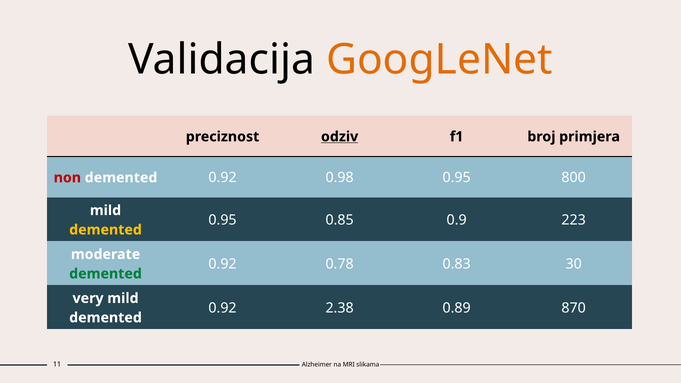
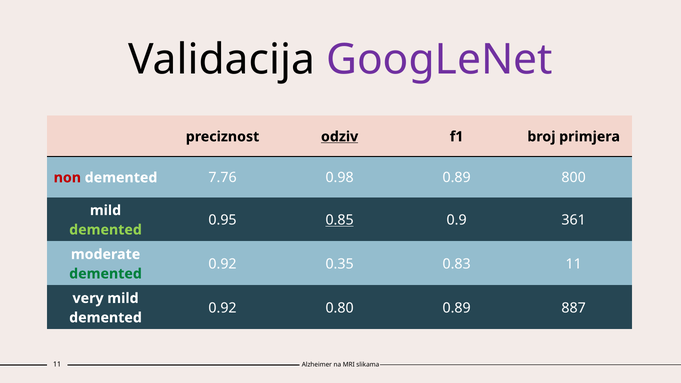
GoogLeNet colour: orange -> purple
0.92 at (223, 178): 0.92 -> 7.76
0.98 0.95: 0.95 -> 0.89
0.85 underline: none -> present
223: 223 -> 361
demented at (106, 230) colour: yellow -> light green
0.78: 0.78 -> 0.35
0.83 30: 30 -> 11
2.38: 2.38 -> 0.80
870: 870 -> 887
